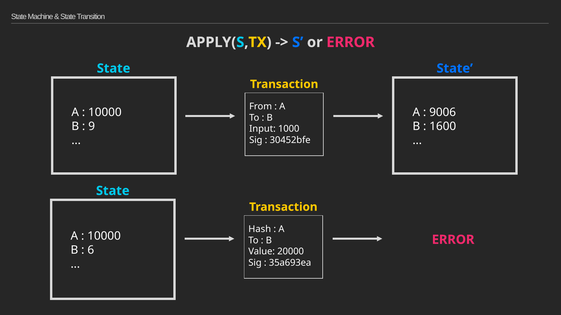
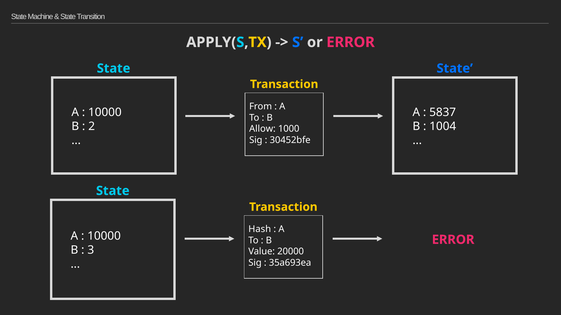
9006: 9006 -> 5837
9: 9 -> 2
1600: 1600 -> 1004
Input: Input -> Allow
6: 6 -> 3
